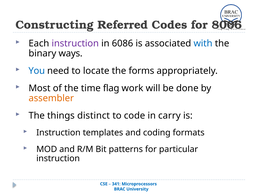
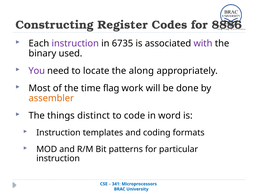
Referred: Referred -> Register
8006: 8006 -> 8886
6086: 6086 -> 6735
with colour: blue -> purple
ways: ways -> used
You colour: blue -> purple
forms: forms -> along
carry: carry -> word
